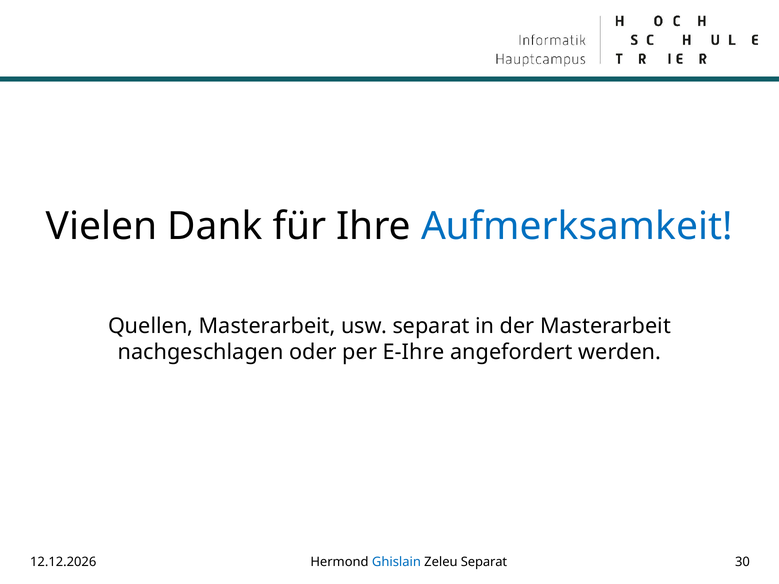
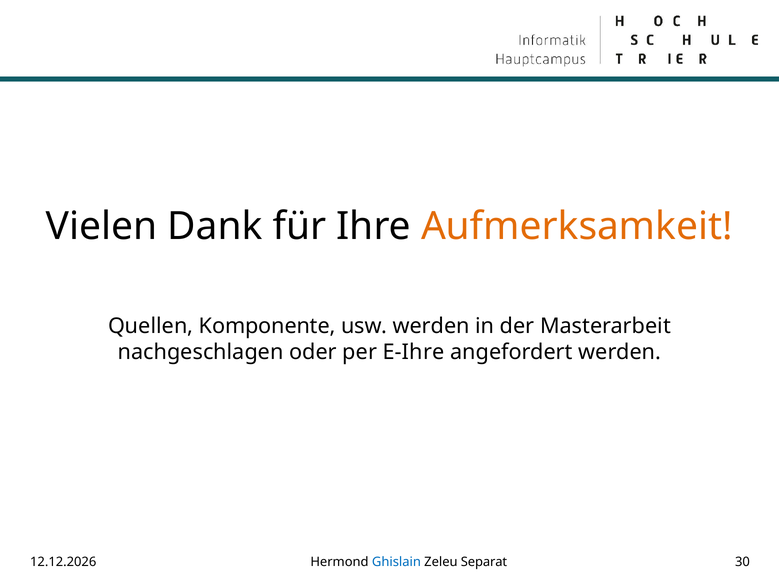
Aufmerksamkeit colour: blue -> orange
Quellen Masterarbeit: Masterarbeit -> Komponente
usw separat: separat -> werden
